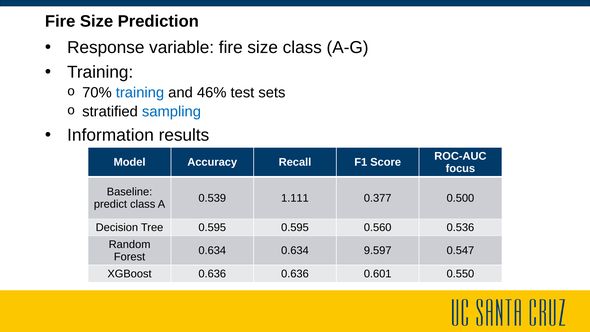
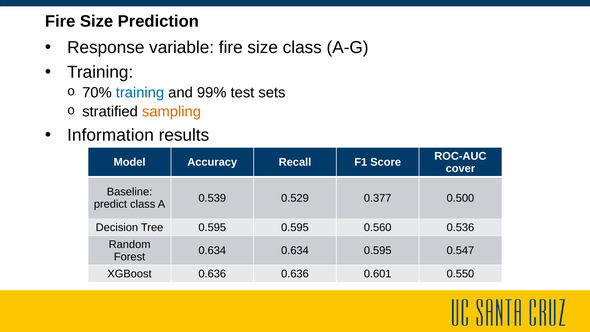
46%: 46% -> 99%
sampling colour: blue -> orange
focus: focus -> cover
1.111: 1.111 -> 0.529
0.634 9.597: 9.597 -> 0.595
